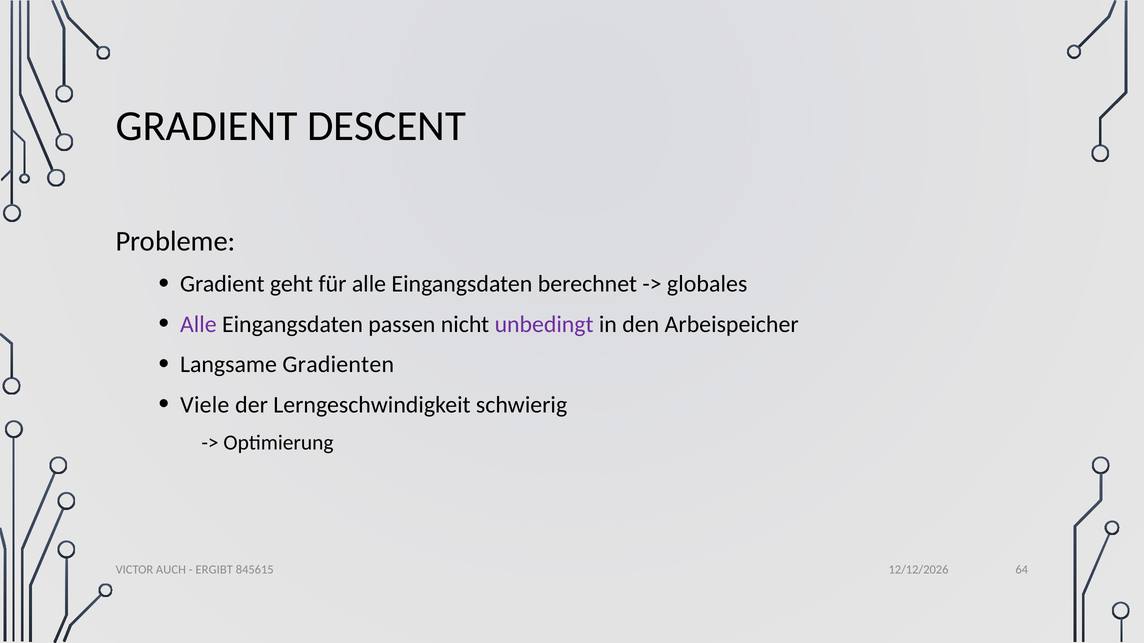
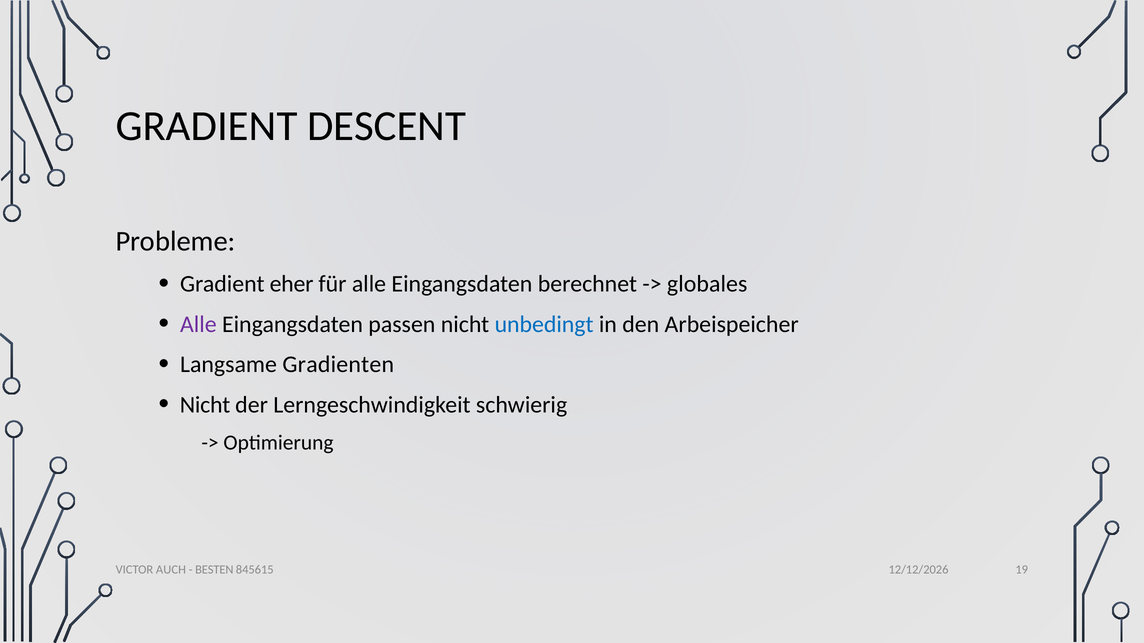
geht: geht -> eher
unbedingt colour: purple -> blue
Viele at (205, 405): Viele -> Nicht
ERGIBT: ERGIBT -> BESTEN
64: 64 -> 19
